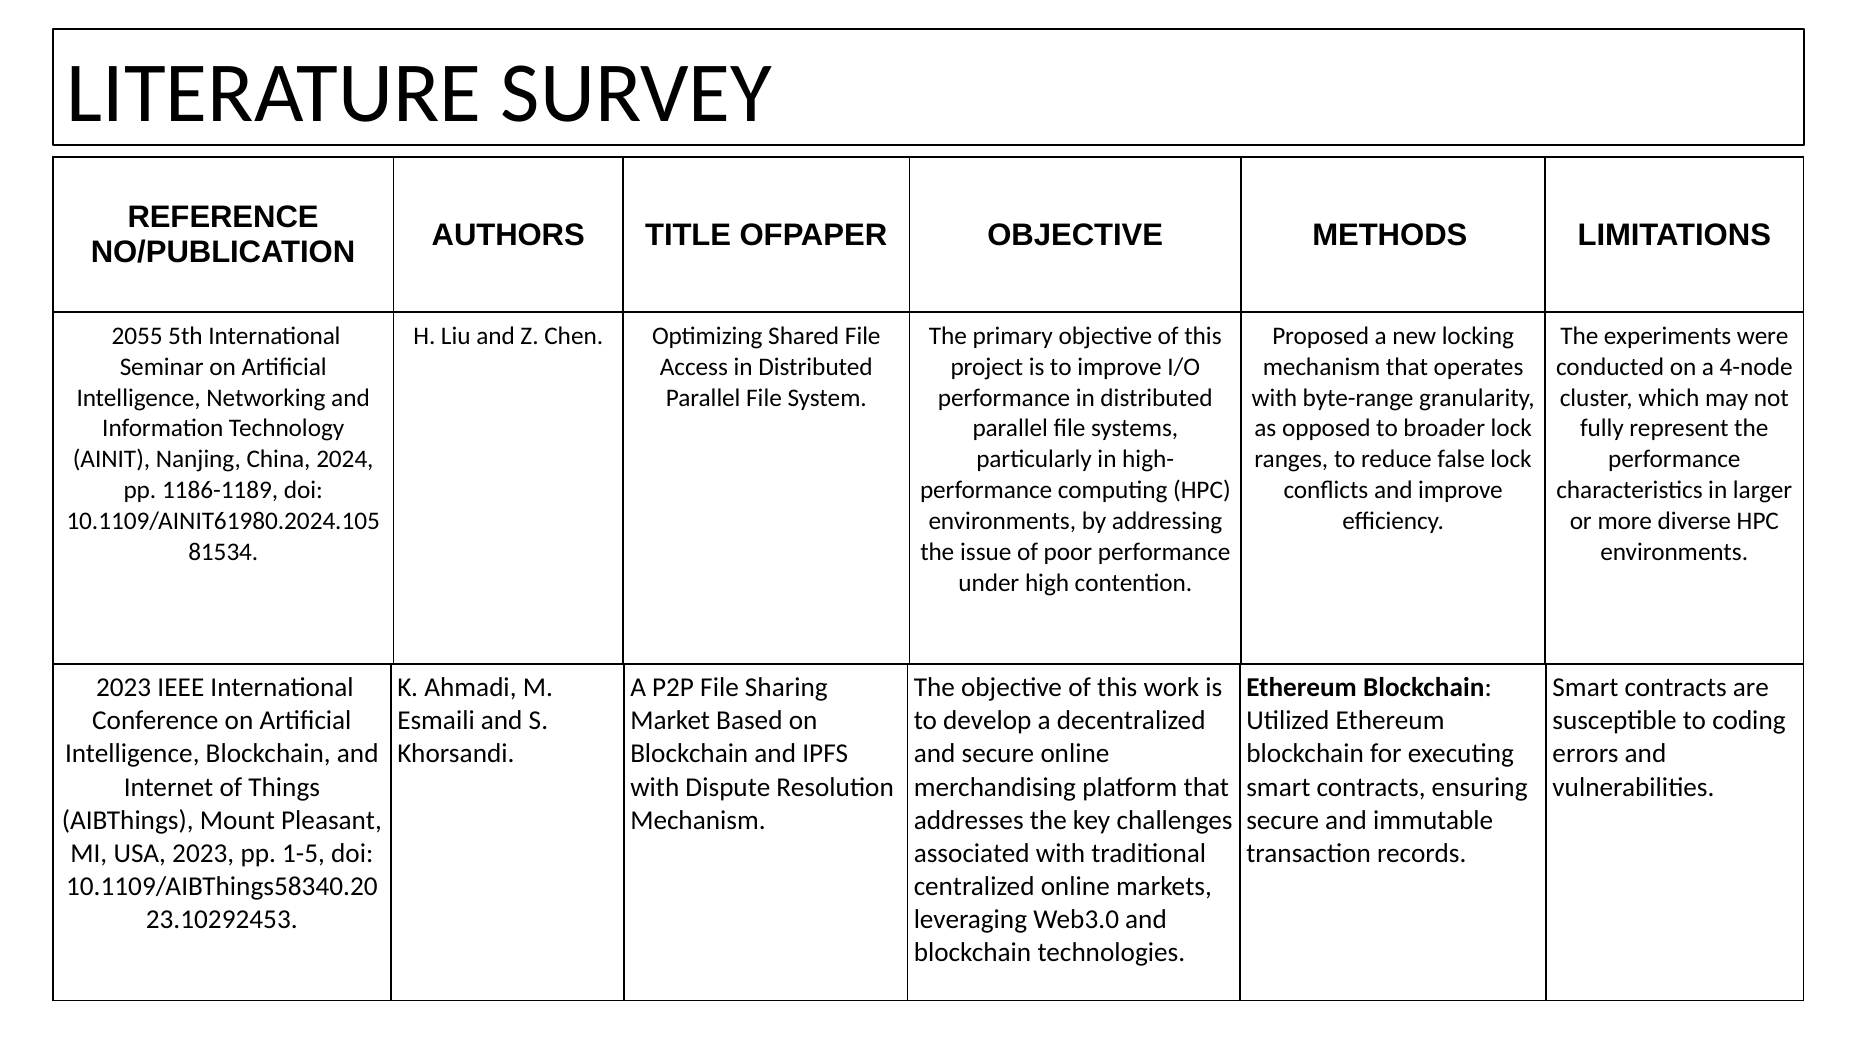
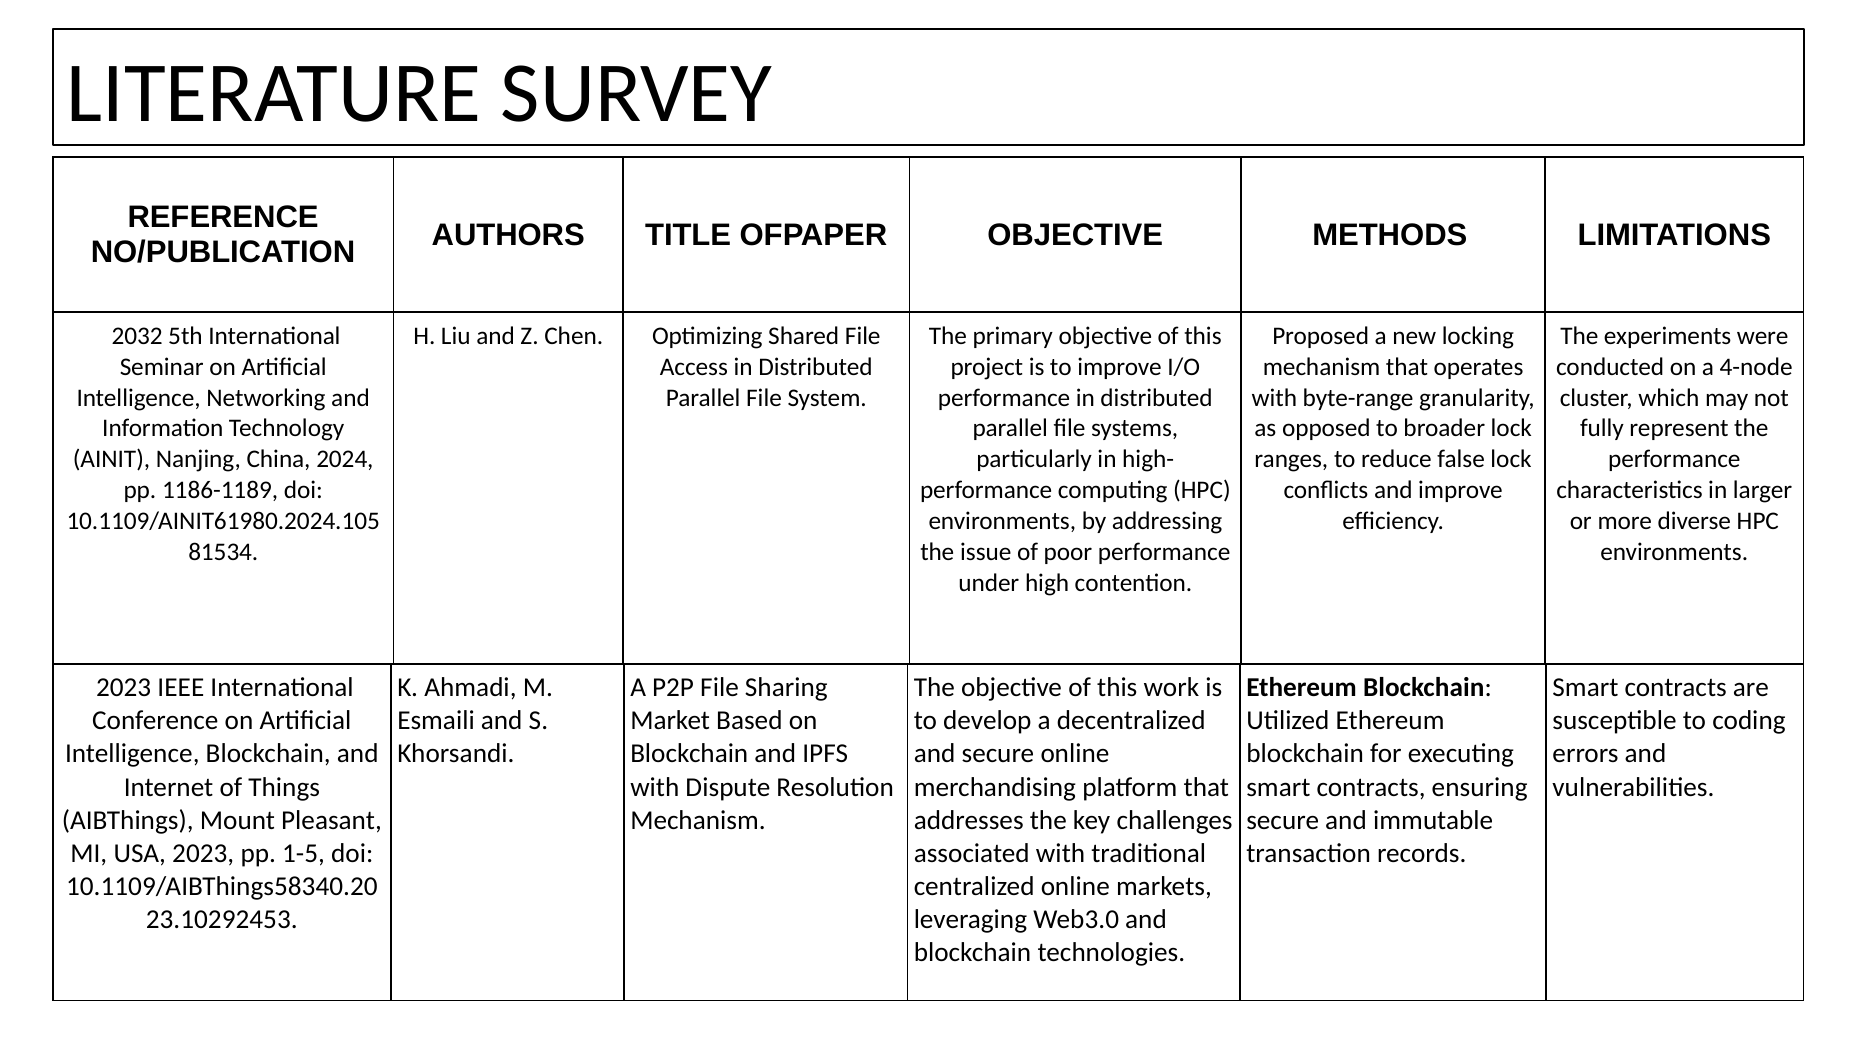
2055: 2055 -> 2032
